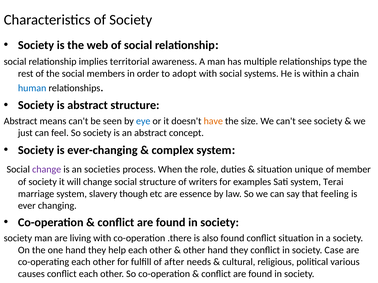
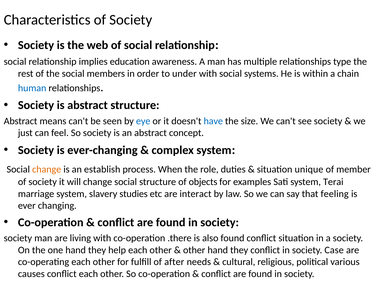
territorial: territorial -> education
adopt: adopt -> under
have colour: orange -> blue
change at (47, 170) colour: purple -> orange
societies: societies -> establish
writers: writers -> objects
though: though -> studies
essence: essence -> interact
